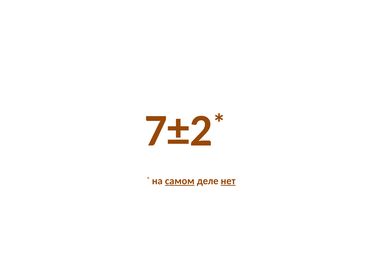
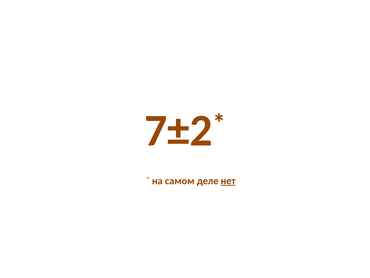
самом underline: present -> none
